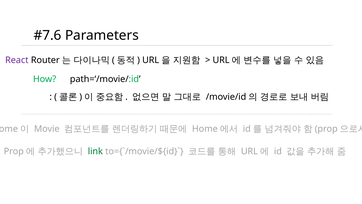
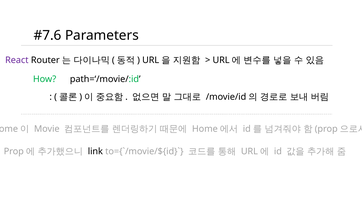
link colour: green -> black
